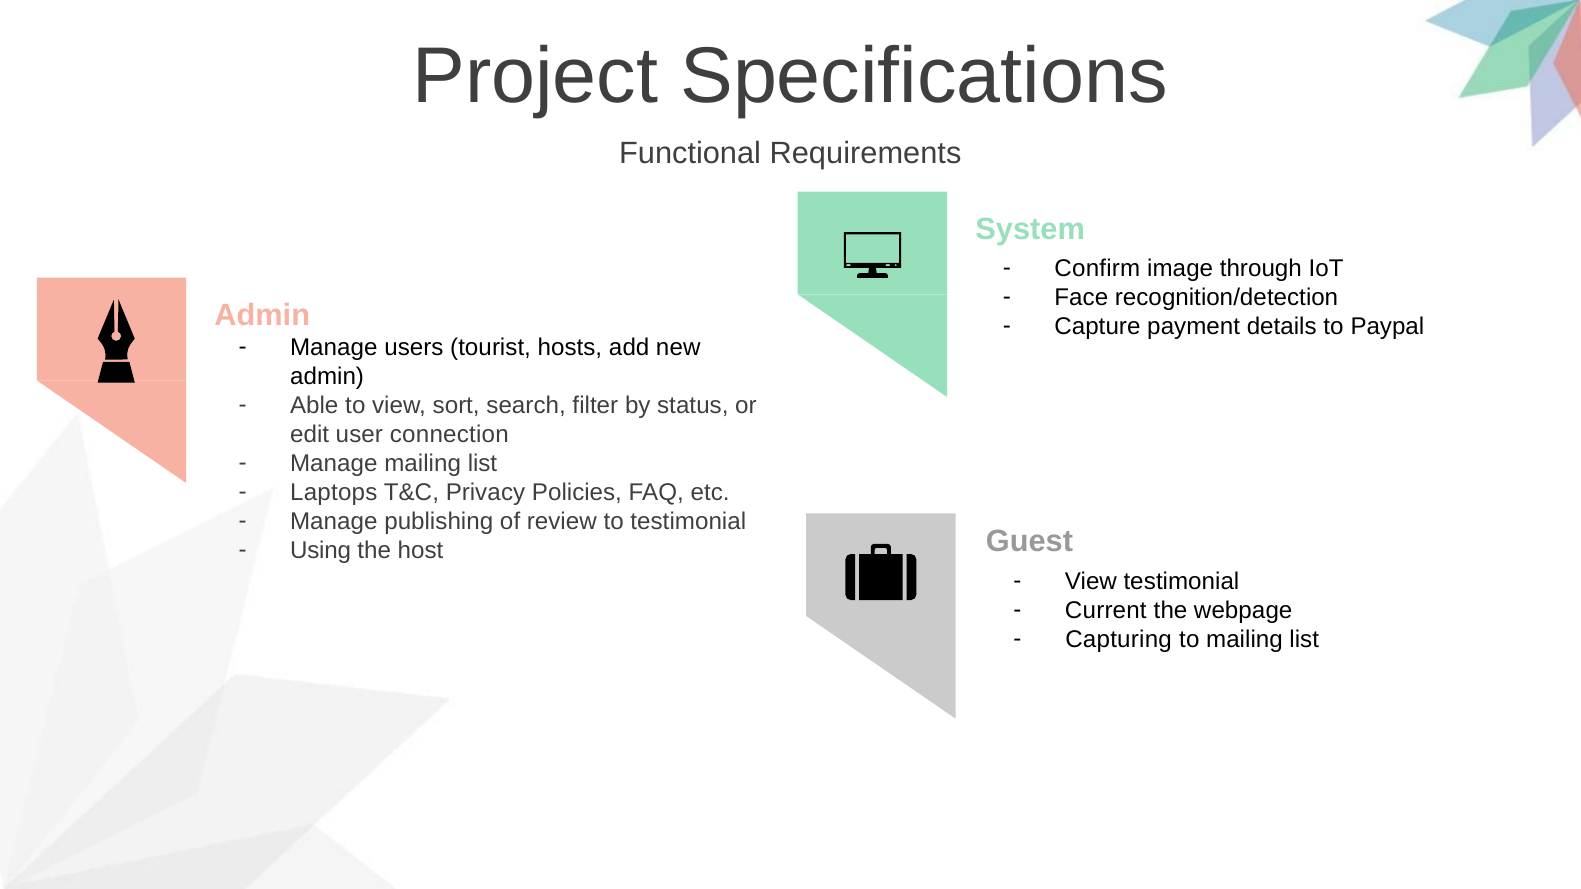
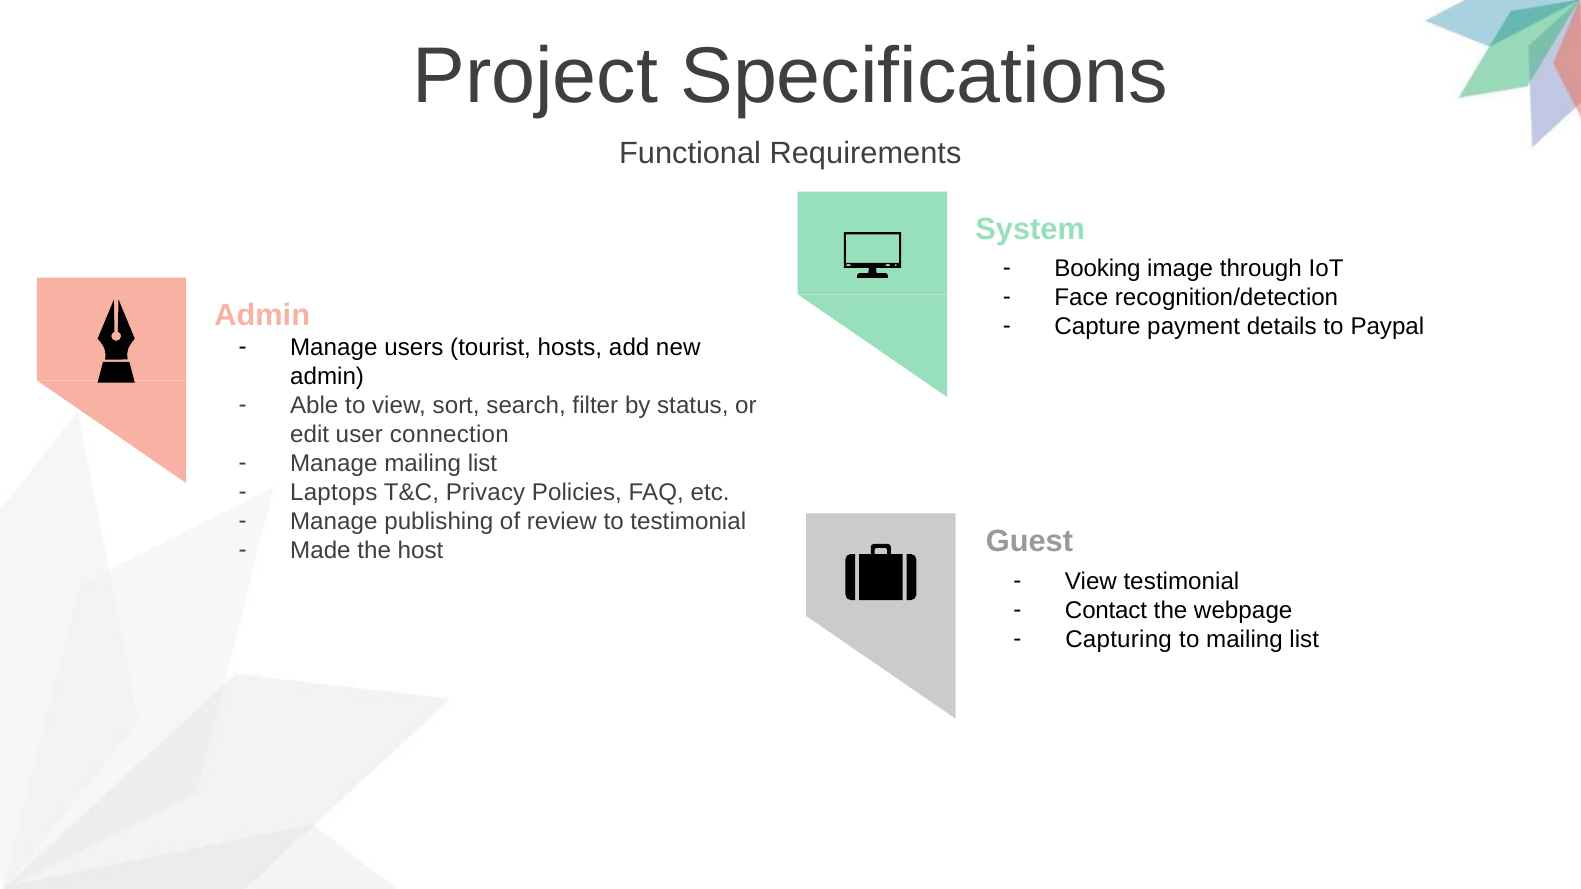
Confirm: Confirm -> Booking
Using: Using -> Made
Current: Current -> Contact
